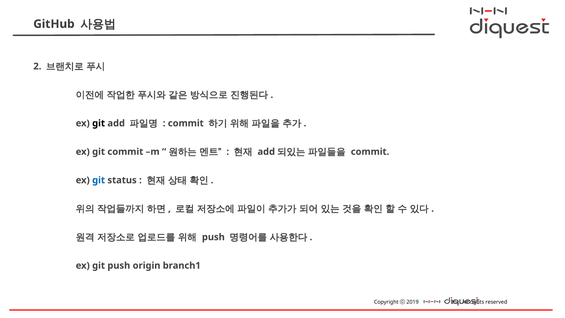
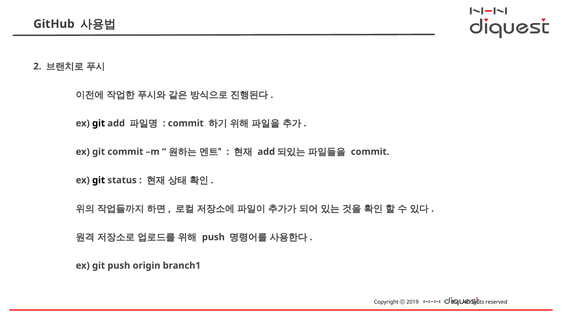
git at (99, 180) colour: blue -> black
